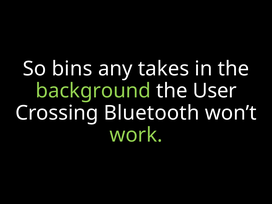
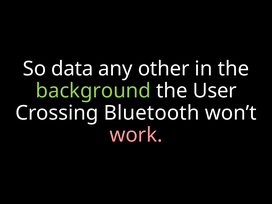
bins: bins -> data
takes: takes -> other
work colour: light green -> pink
